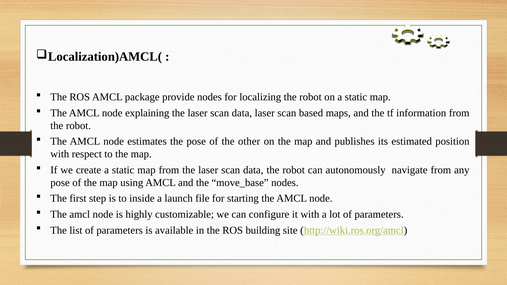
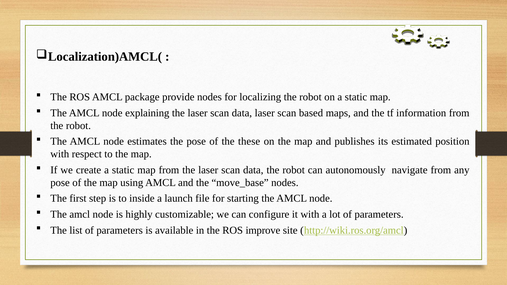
other: other -> these
building: building -> improve
